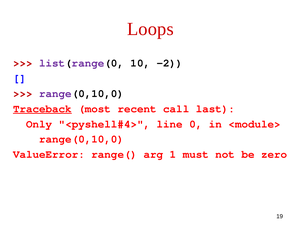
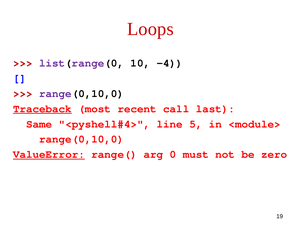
-2: -2 -> -4
Only: Only -> Same
0: 0 -> 5
ValueError underline: none -> present
1: 1 -> 0
